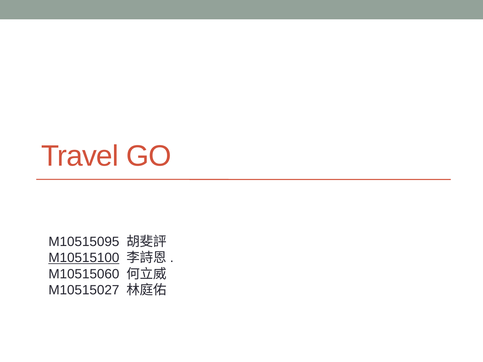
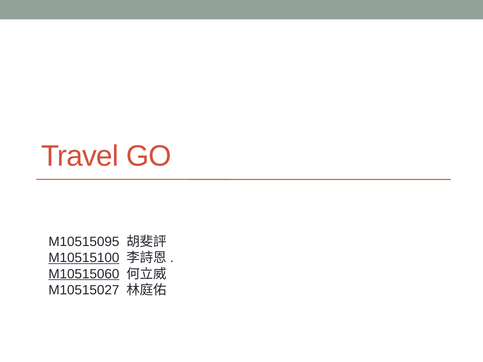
M10515060 underline: none -> present
